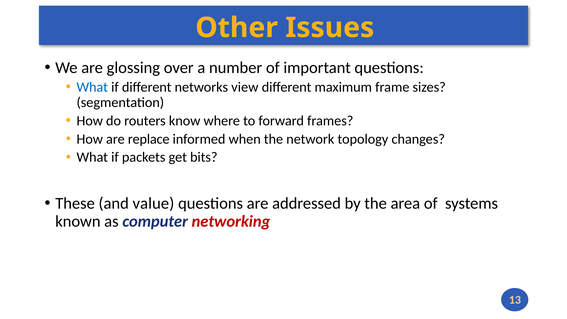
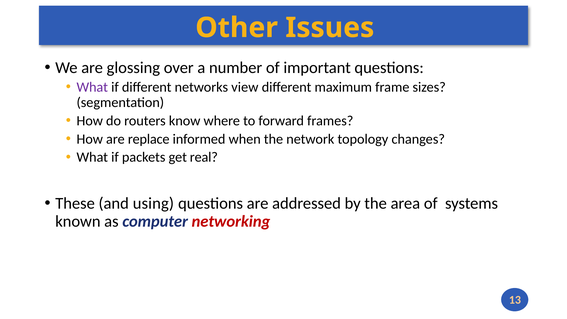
What at (92, 87) colour: blue -> purple
bits: bits -> real
value: value -> using
